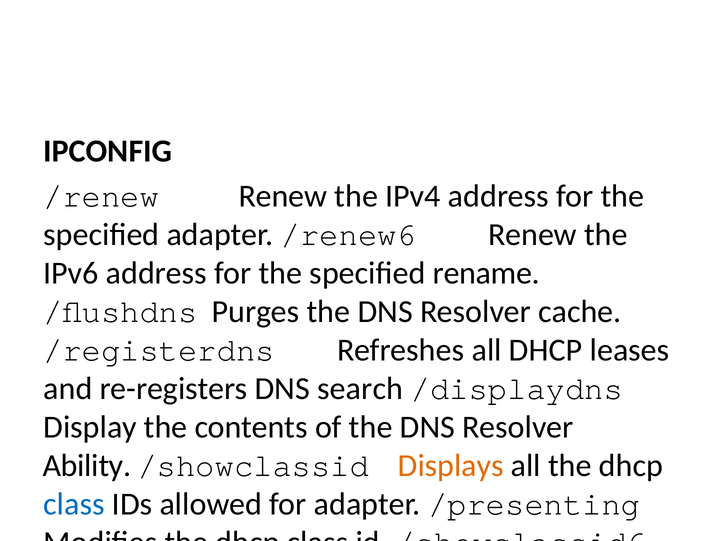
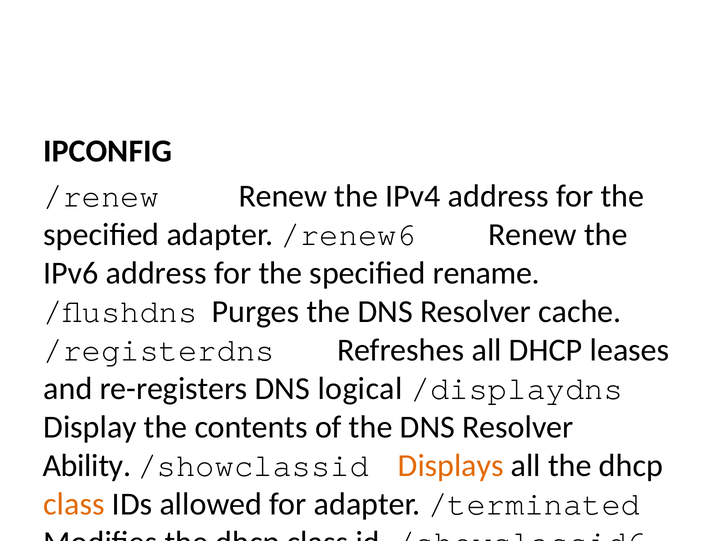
search: search -> logical
class at (74, 505) colour: blue -> orange
/presenting: /presenting -> /terminated
